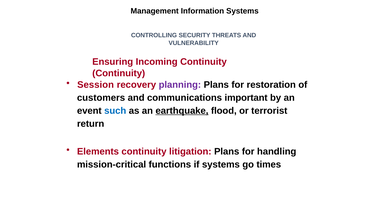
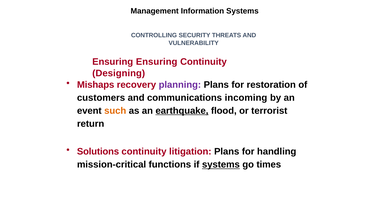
Ensuring Incoming: Incoming -> Ensuring
Continuity at (119, 73): Continuity -> Designing
Session: Session -> Mishaps
important: important -> incoming
such colour: blue -> orange
Elements: Elements -> Solutions
systems at (221, 165) underline: none -> present
